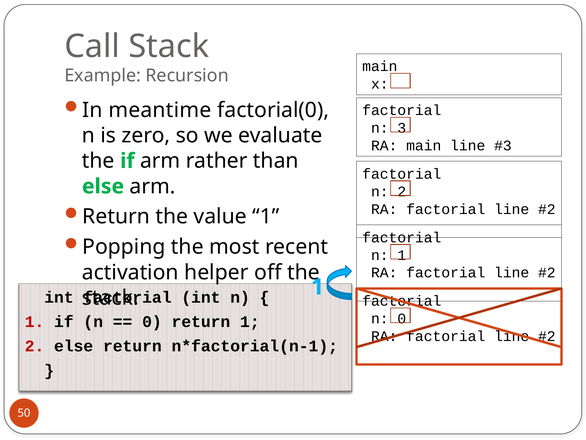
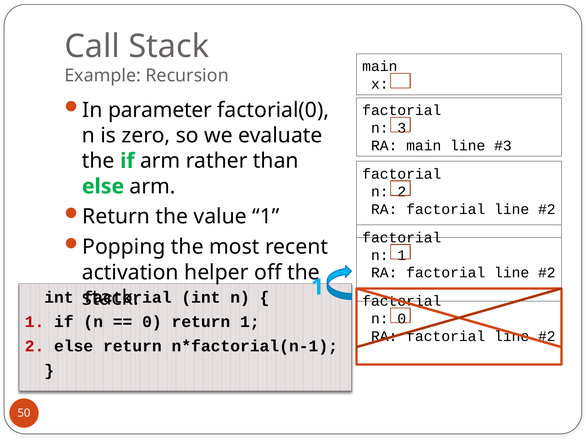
meantime: meantime -> parameter
